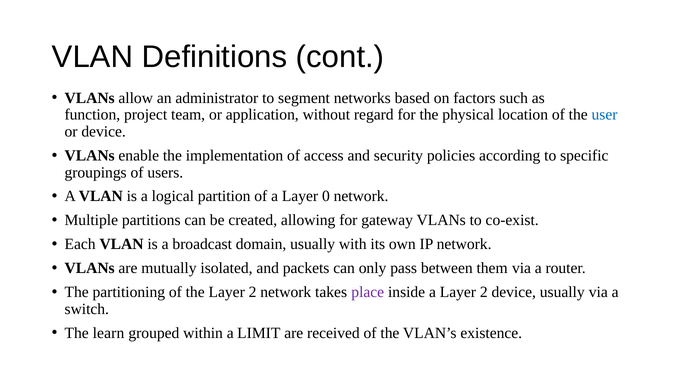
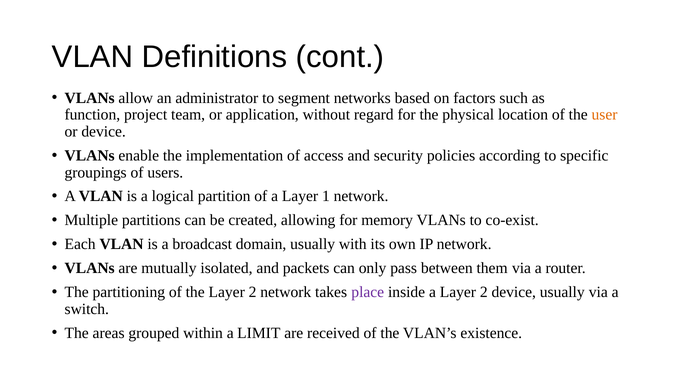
user colour: blue -> orange
0: 0 -> 1
gateway: gateway -> memory
learn: learn -> areas
